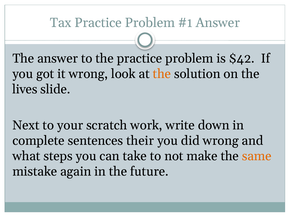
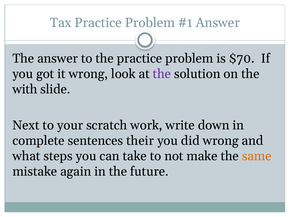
$42: $42 -> $70
the at (162, 74) colour: orange -> purple
lives: lives -> with
